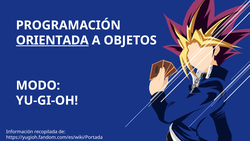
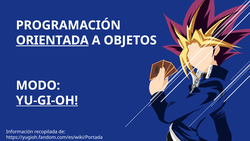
YU-GI-OH underline: none -> present
